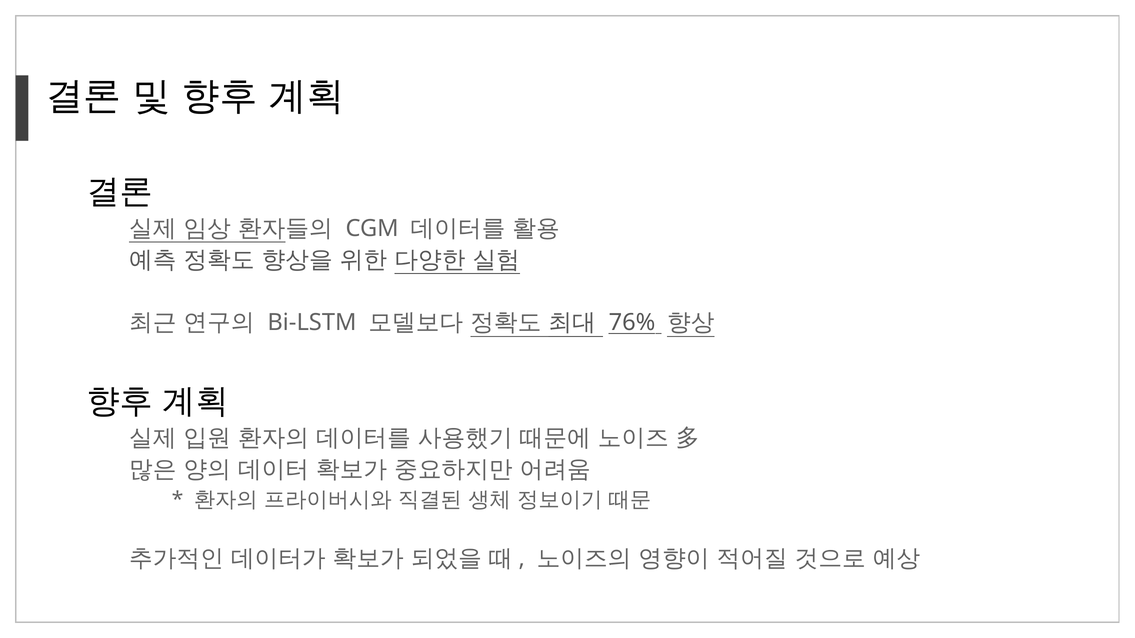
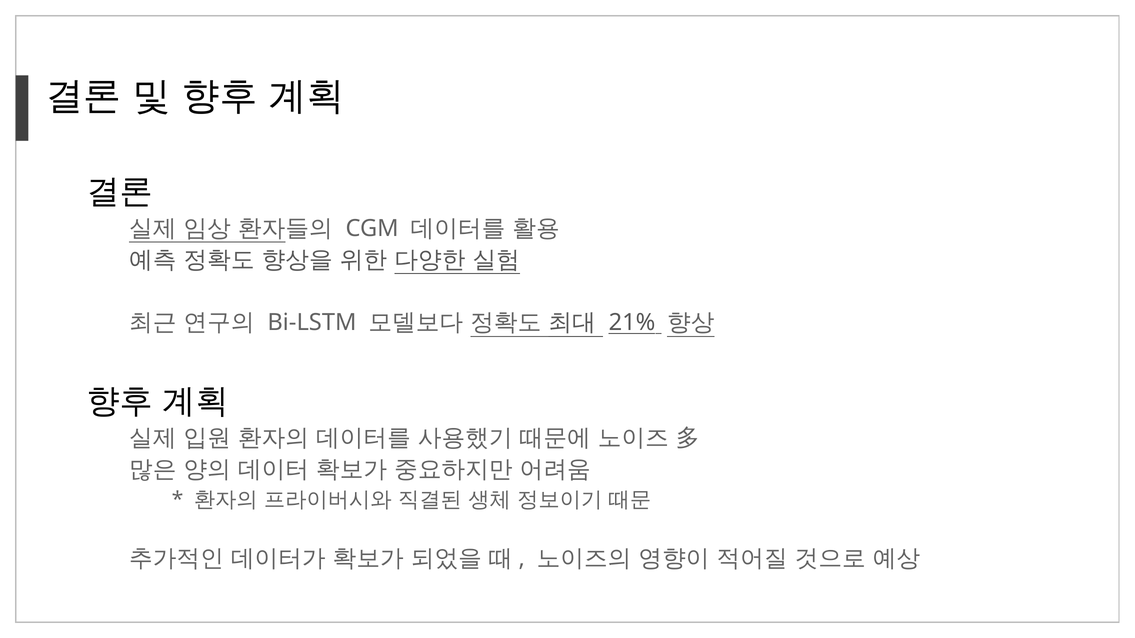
76%: 76% -> 21%
